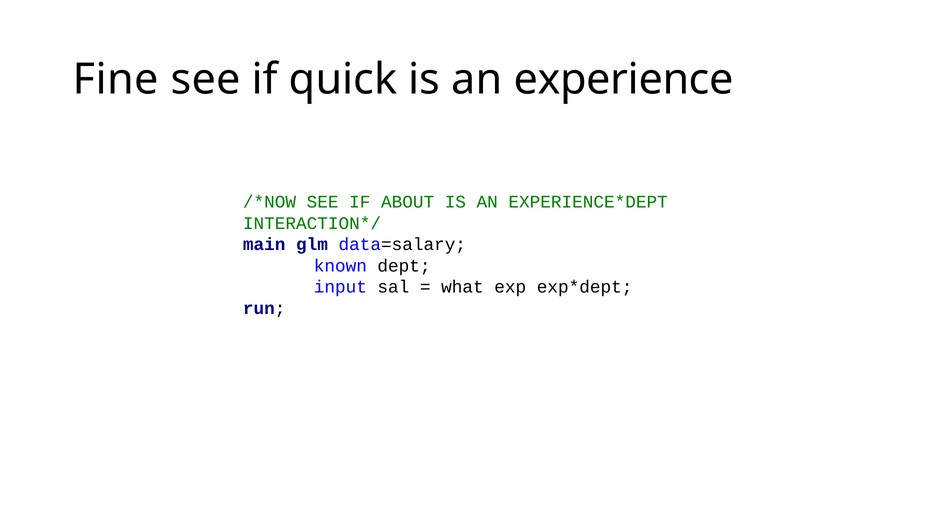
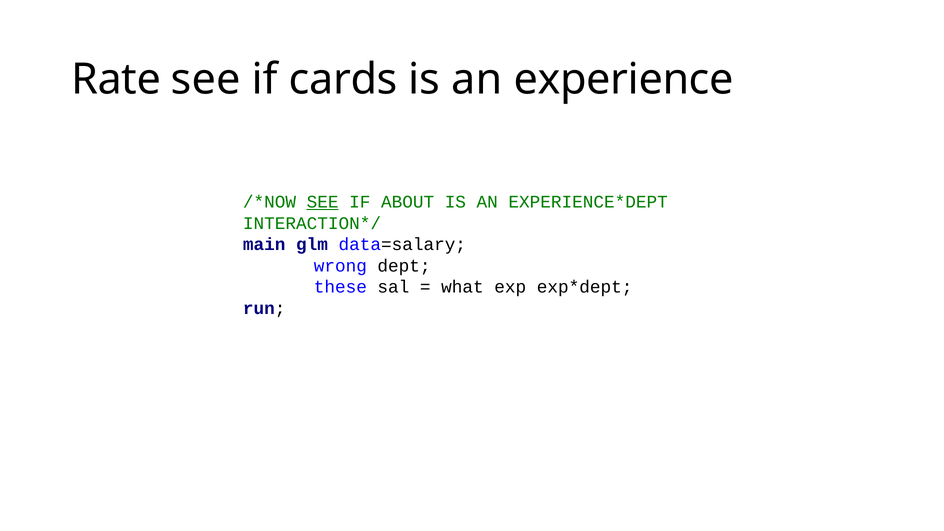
Fine: Fine -> Rate
quick: quick -> cards
SEE at (323, 202) underline: none -> present
known: known -> wrong
input: input -> these
